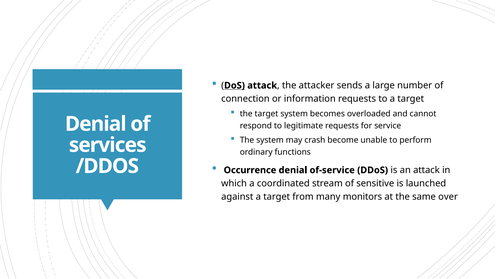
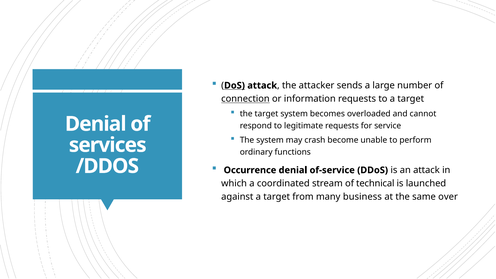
connection underline: none -> present
sensitive: sensitive -> technical
monitors: monitors -> business
